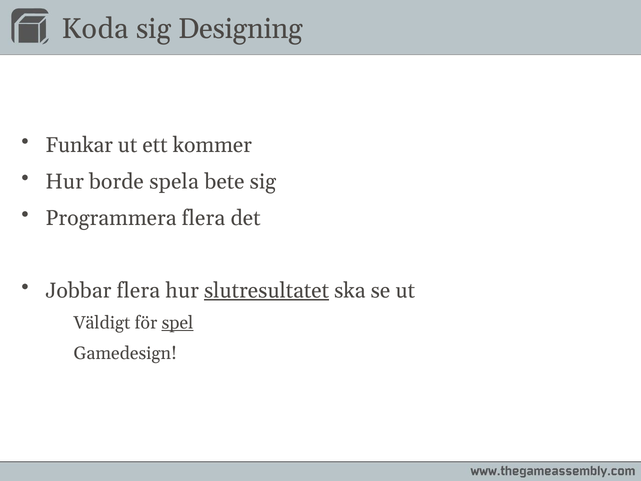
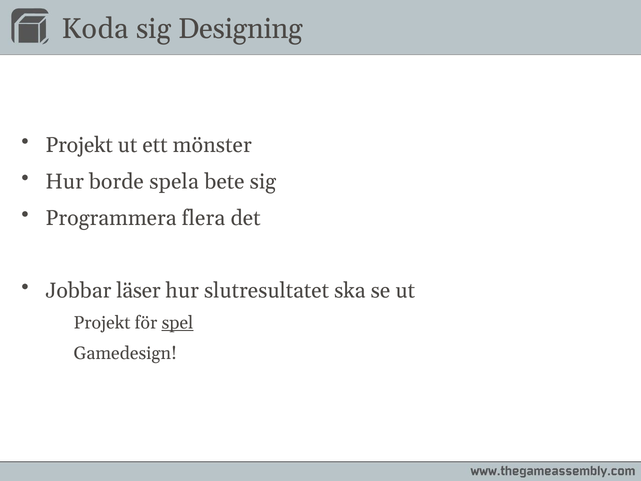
Funkar at (79, 145): Funkar -> Projekt
kommer: kommer -> mönster
Jobbar flera: flera -> läser
slutresultatet underline: present -> none
Väldigt at (102, 323): Väldigt -> Projekt
